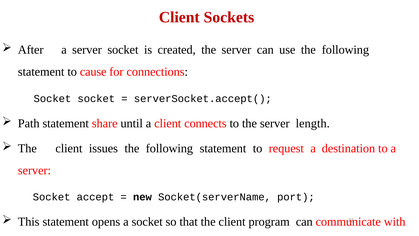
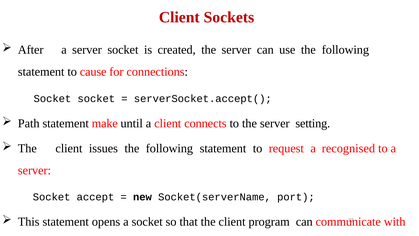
share: share -> make
length: length -> setting
destination: destination -> recognised
